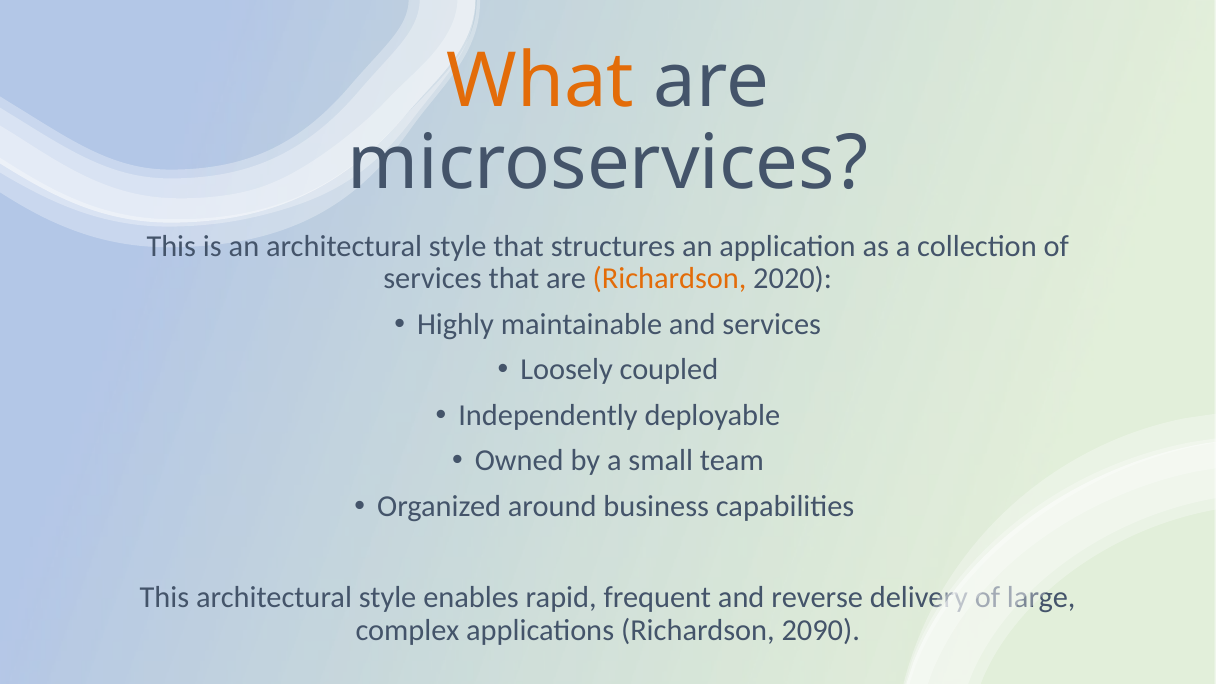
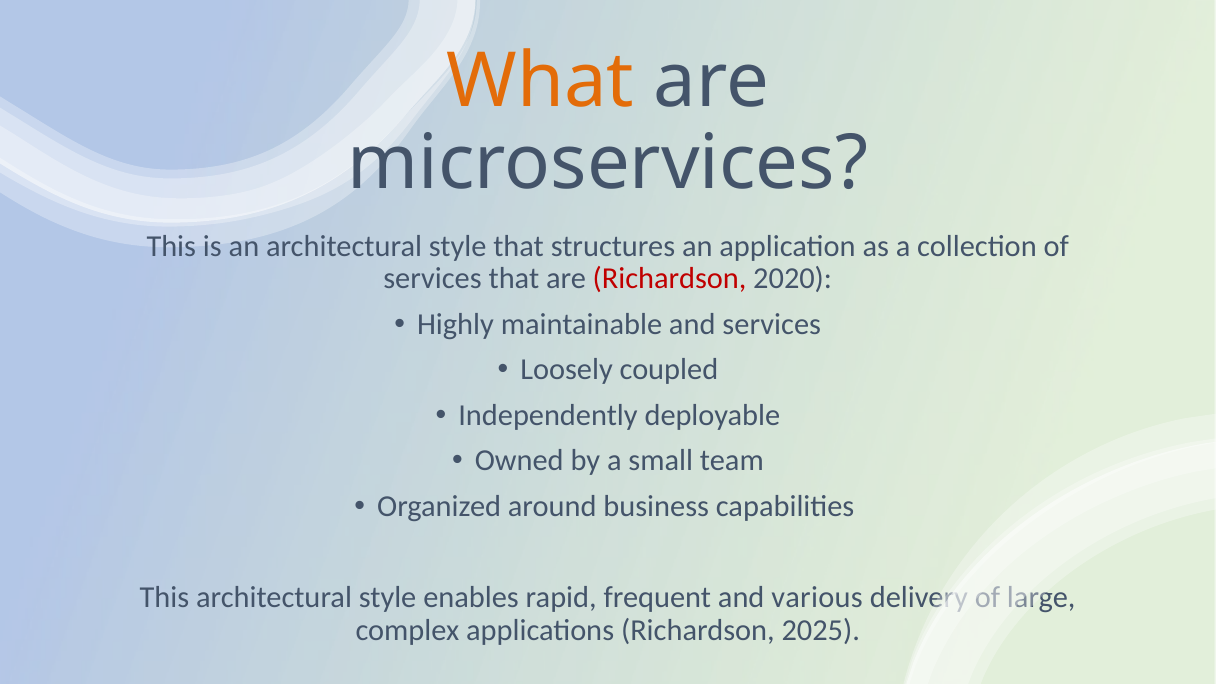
Richardson at (670, 279) colour: orange -> red
reverse: reverse -> various
2090: 2090 -> 2025
